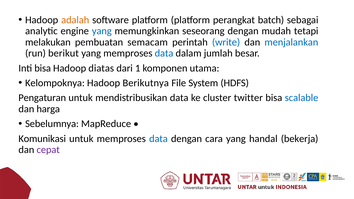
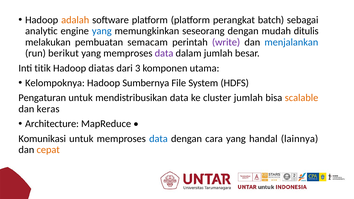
tetapi: tetapi -> ditulis
write colour: blue -> purple
data at (164, 53) colour: blue -> purple
Inti bisa: bisa -> titik
1: 1 -> 3
Berikutnya: Berikutnya -> Sumbernya
cluster twitter: twitter -> jumlah
scalable colour: blue -> orange
harga: harga -> keras
Sebelumnya: Sebelumnya -> Architecture
bekerja: bekerja -> lainnya
cepat colour: purple -> orange
